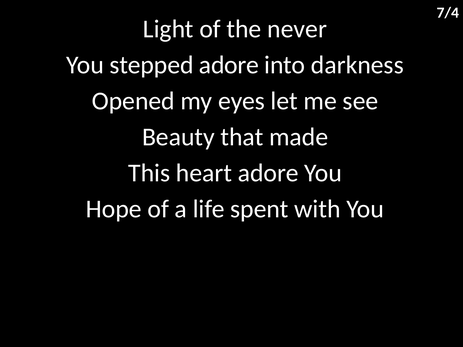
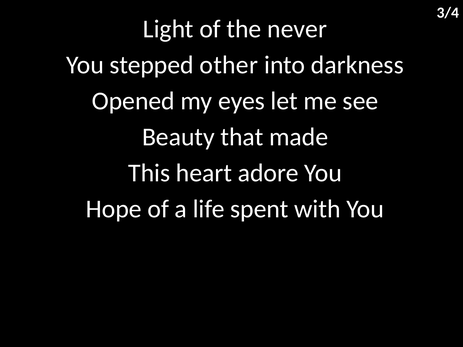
7/4: 7/4 -> 3/4
stepped adore: adore -> other
